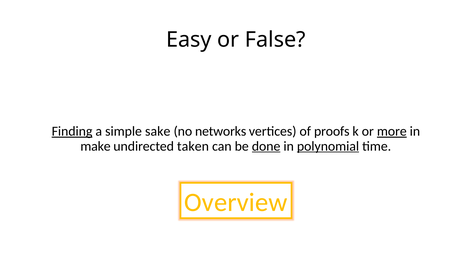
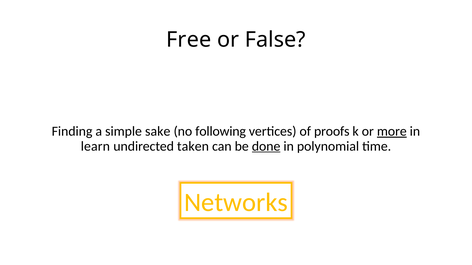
Easy: Easy -> Free
Finding underline: present -> none
networks: networks -> following
make: make -> learn
polynomial underline: present -> none
Overview: Overview -> Networks
